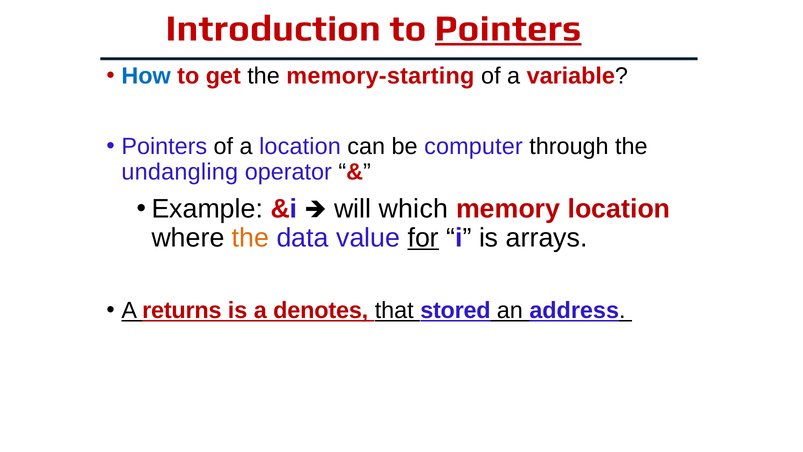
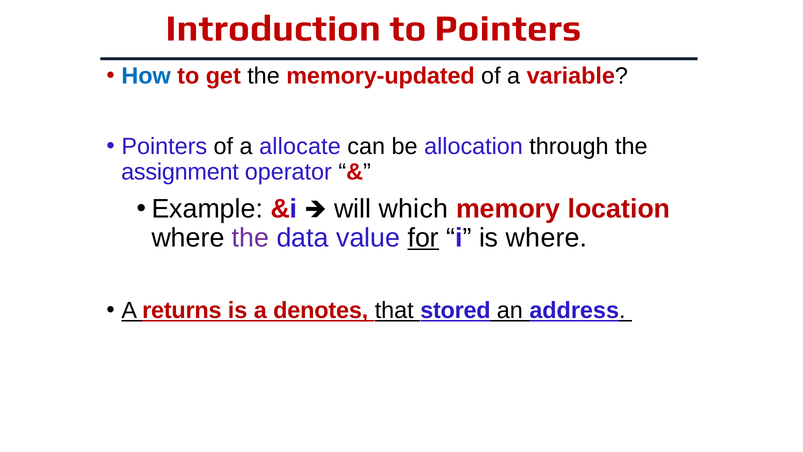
Pointers at (508, 28) underline: present -> none
memory-starting: memory-starting -> memory-updated
a location: location -> allocate
computer: computer -> allocation
undangling: undangling -> assignment
the at (250, 238) colour: orange -> purple
is arrays: arrays -> where
